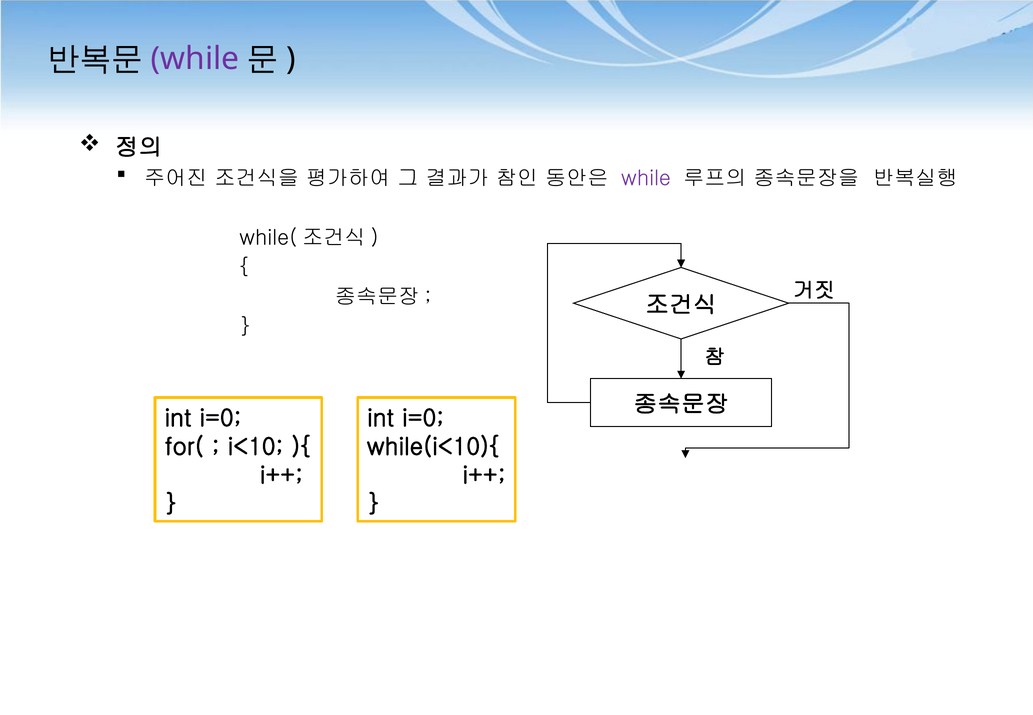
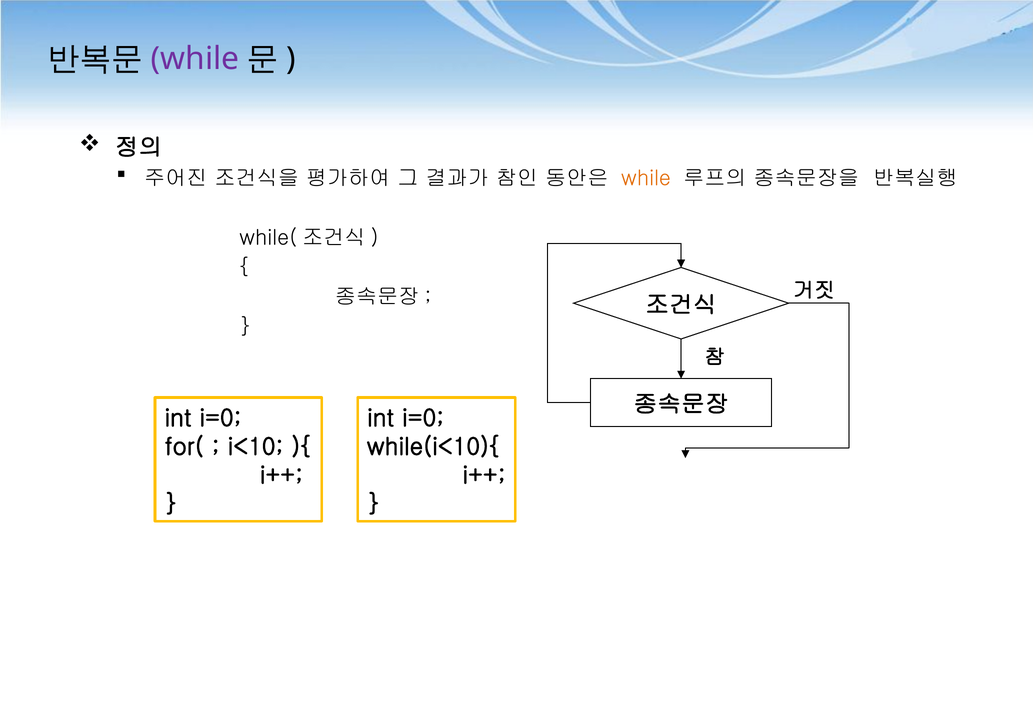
while at (646, 178) colour: purple -> orange
